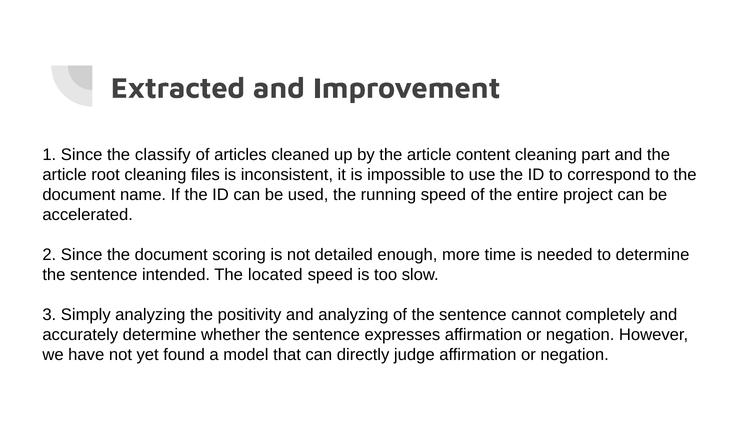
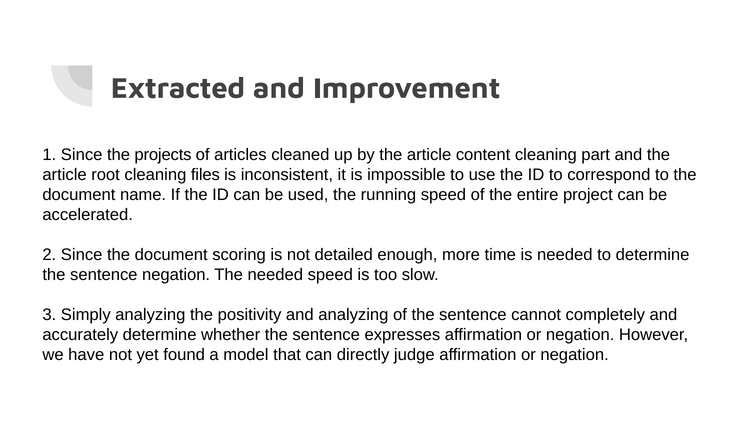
classify: classify -> projects
sentence intended: intended -> negation
The located: located -> needed
